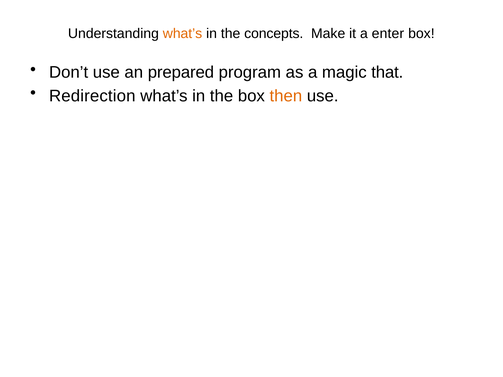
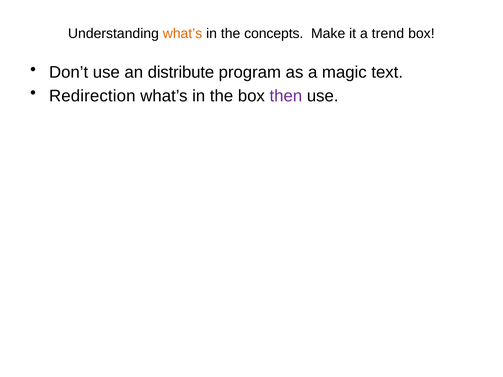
enter: enter -> trend
prepared: prepared -> distribute
that: that -> text
then colour: orange -> purple
